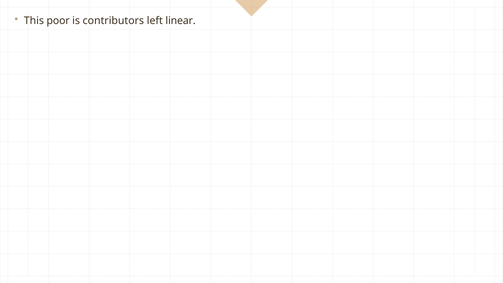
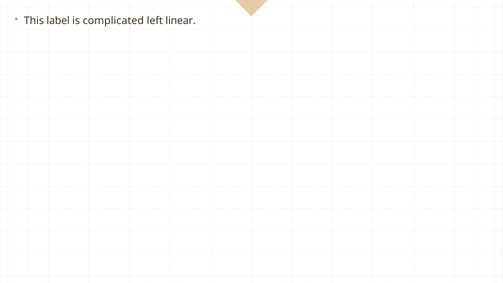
poor: poor -> label
contributors: contributors -> complicated
